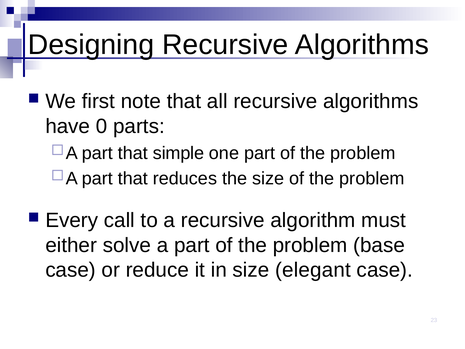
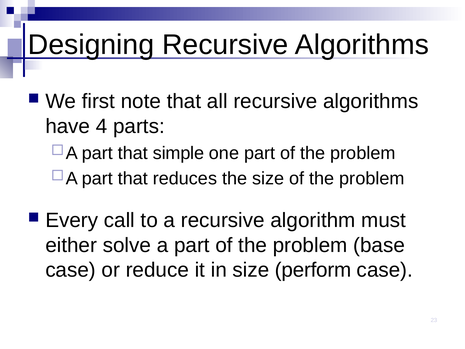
0: 0 -> 4
elegant: elegant -> perform
